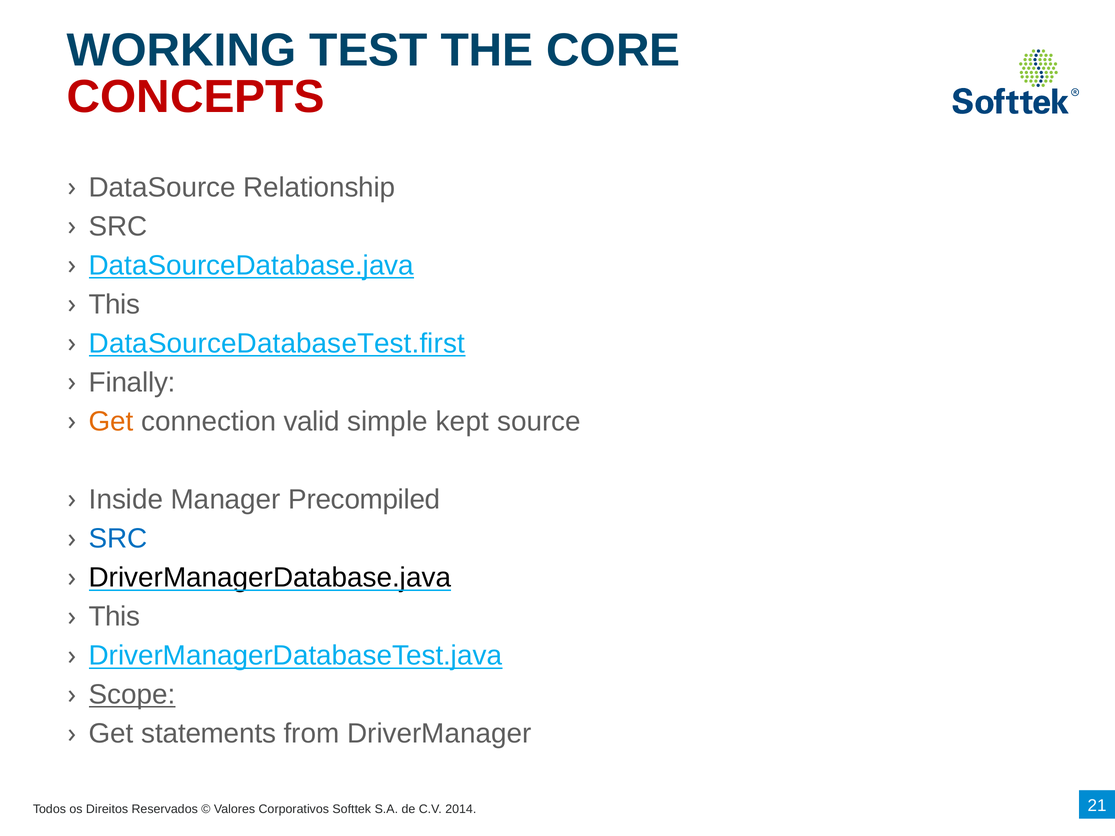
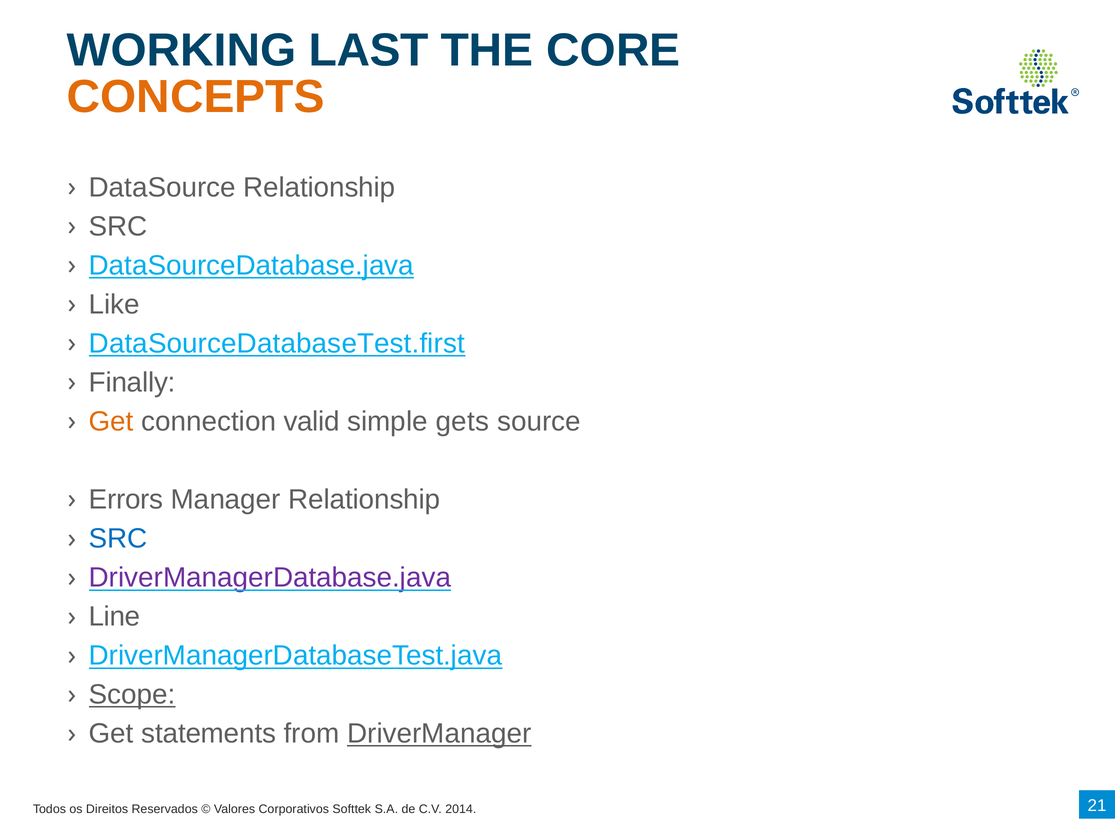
TEST: TEST -> LAST
CONCEPTS colour: red -> orange
This at (114, 305): This -> Like
kept: kept -> gets
Inside: Inside -> Errors
Manager Precompiled: Precompiled -> Relationship
DriverManagerDatabase.java colour: black -> purple
This at (114, 617): This -> Line
DriverManager underline: none -> present
